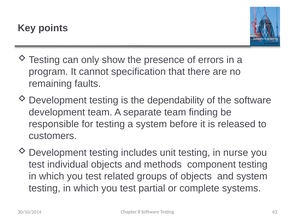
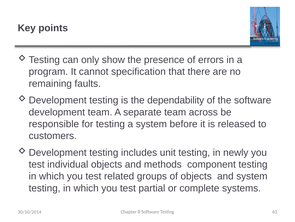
finding: finding -> across
nurse: nurse -> newly
